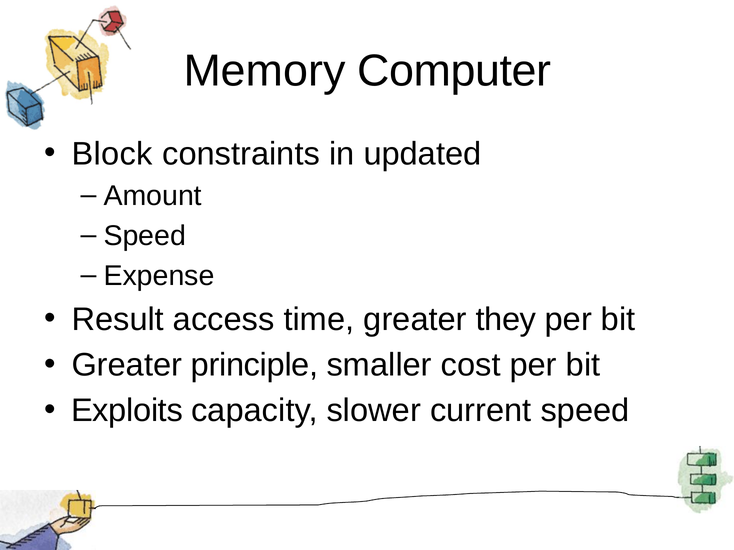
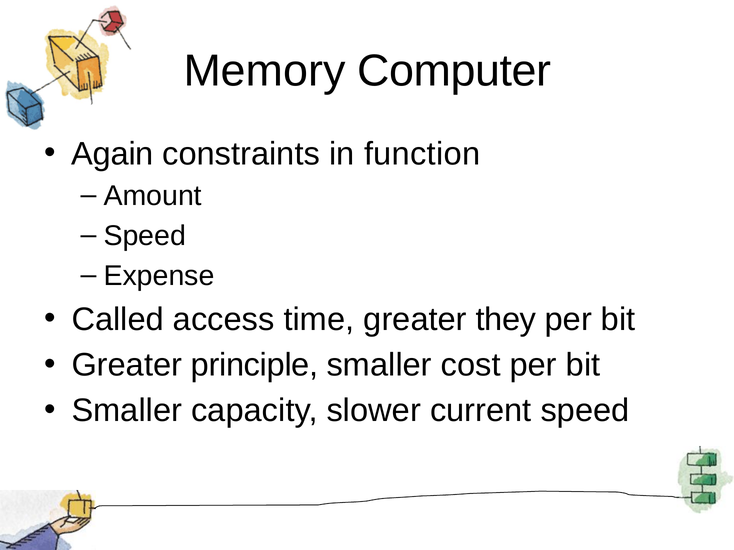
Block: Block -> Again
updated: updated -> function
Result: Result -> Called
Exploits at (127, 411): Exploits -> Smaller
